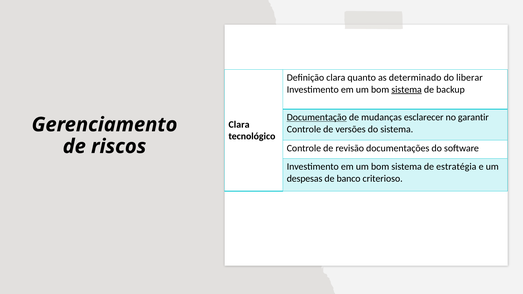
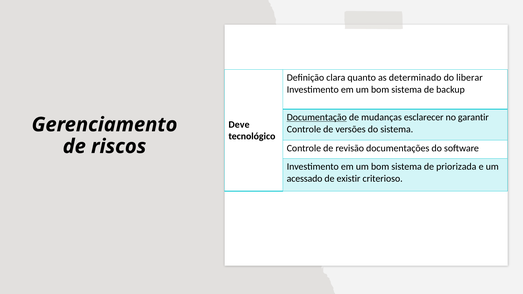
sistema at (407, 90) underline: present -> none
Clara at (239, 125): Clara -> Deve
estratégia: estratégia -> priorizada
despesas: despesas -> acessado
banco: banco -> existir
